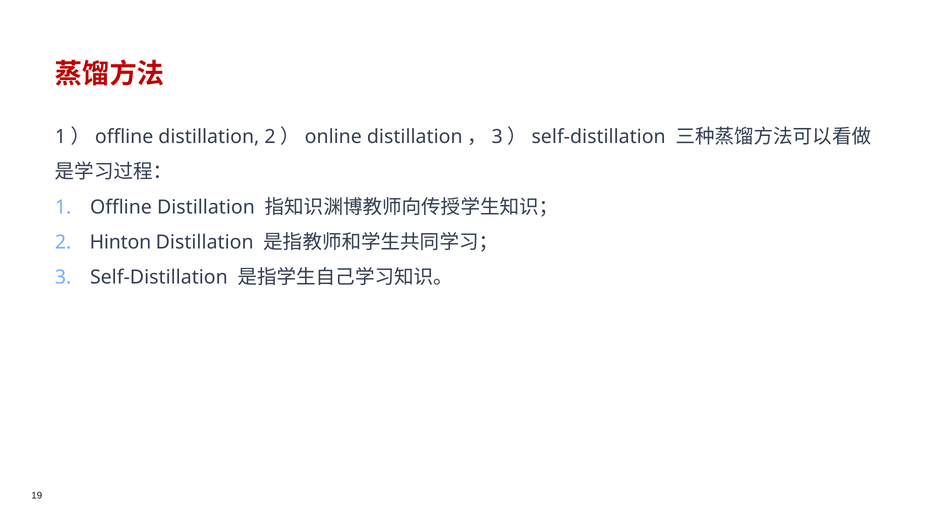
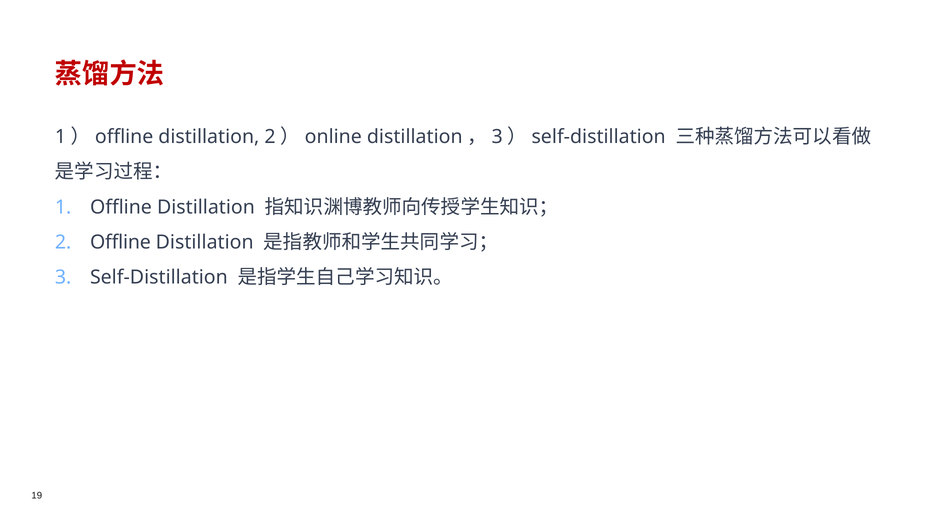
Hinton at (120, 242): Hinton -> Offline
